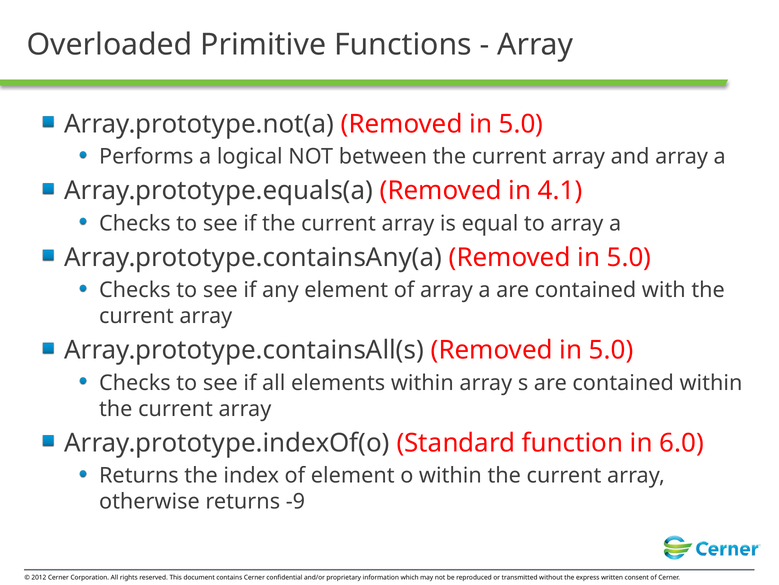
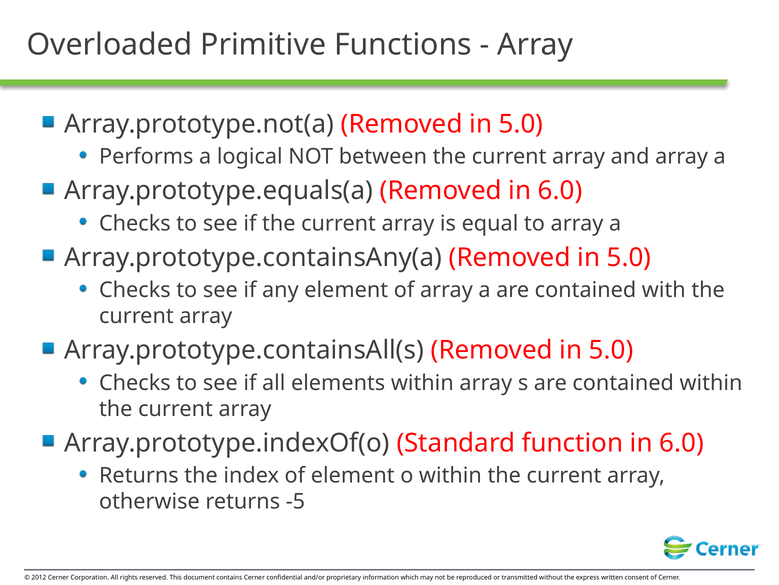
Removed in 4.1: 4.1 -> 6.0
-9: -9 -> -5
